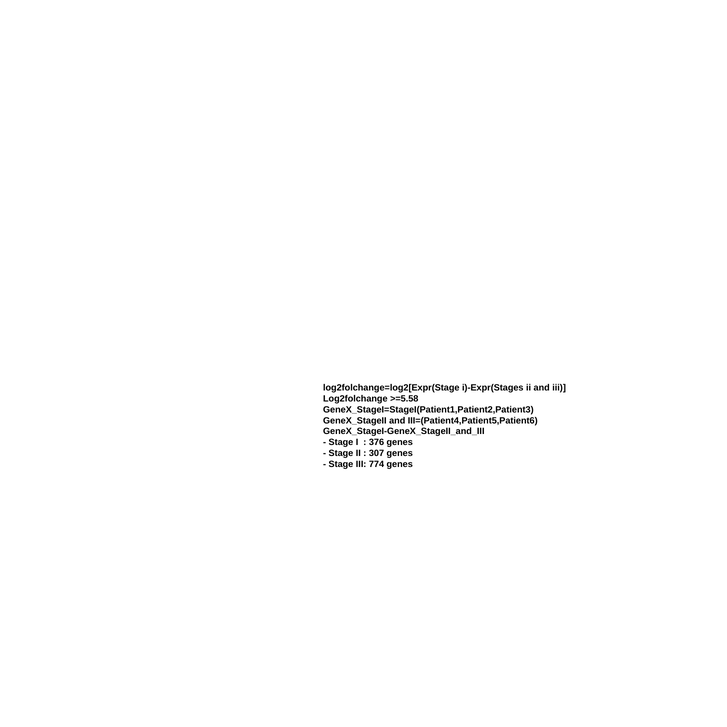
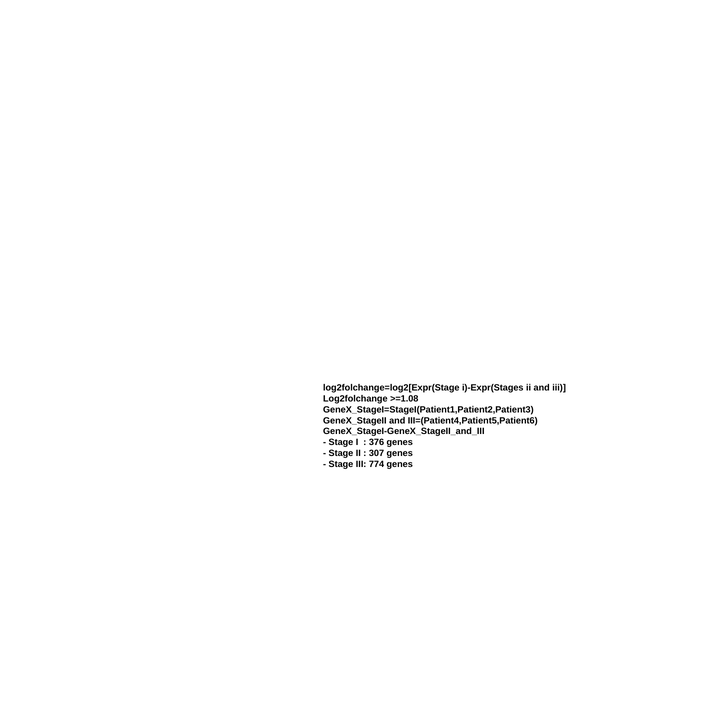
>=5.58: >=5.58 -> >=1.08
